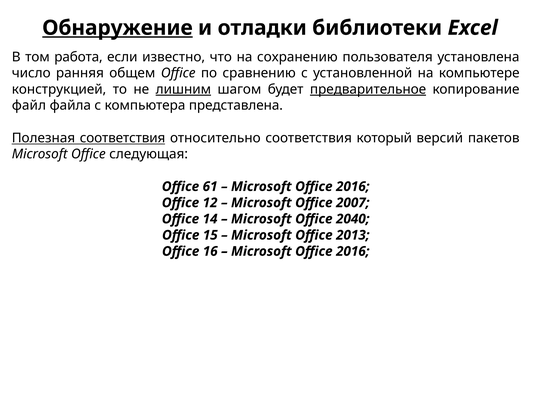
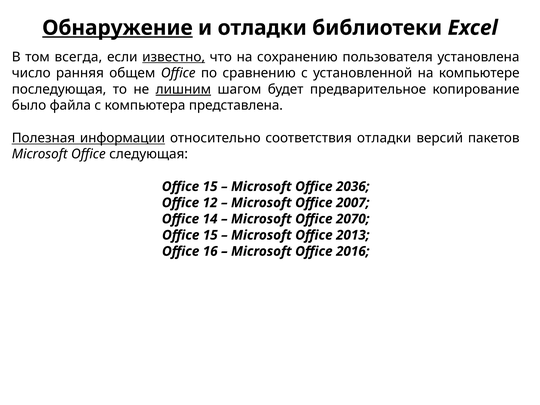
работа: работа -> всегда
известно underline: none -> present
конструкцией: конструкцией -> последующая
предварительное underline: present -> none
файл: файл -> было
Полезная соответствия: соответствия -> информации
соответствия который: который -> отладки
61 at (210, 187): 61 -> 15
2016 at (353, 187): 2016 -> 2036
2040: 2040 -> 2070
